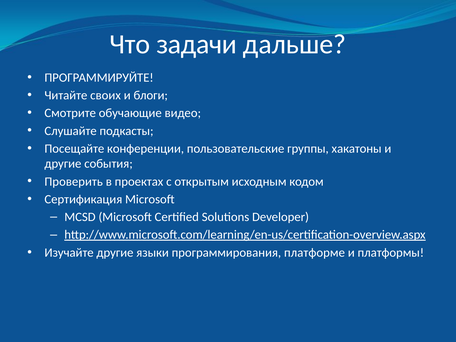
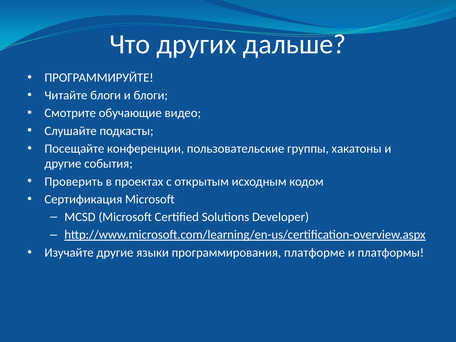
задачи: задачи -> других
Читайте своих: своих -> блоги
